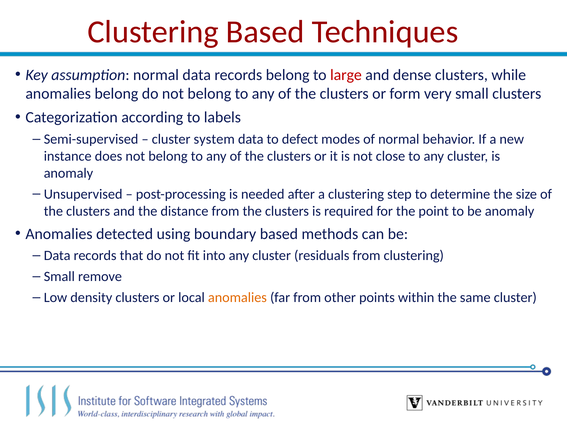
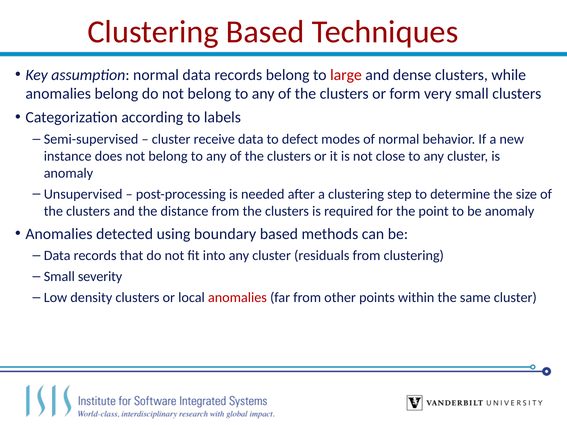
system: system -> receive
remove: remove -> severity
anomalies at (237, 298) colour: orange -> red
